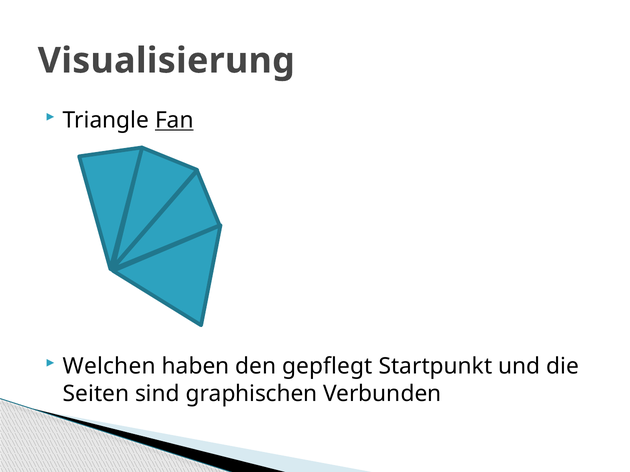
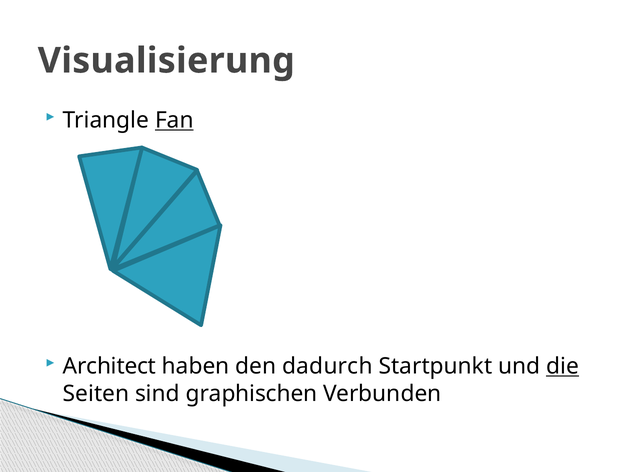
Welchen: Welchen -> Architect
gepflegt: gepflegt -> dadurch
die underline: none -> present
